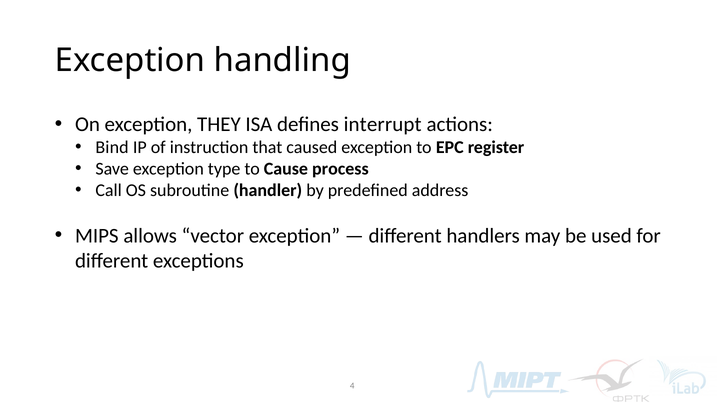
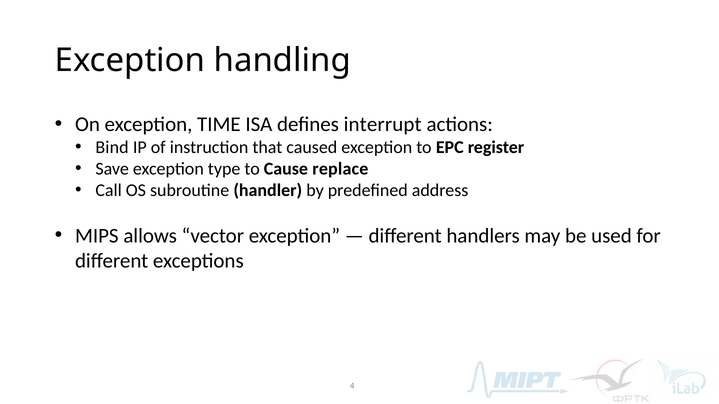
THEY: THEY -> TIME
process: process -> replace
